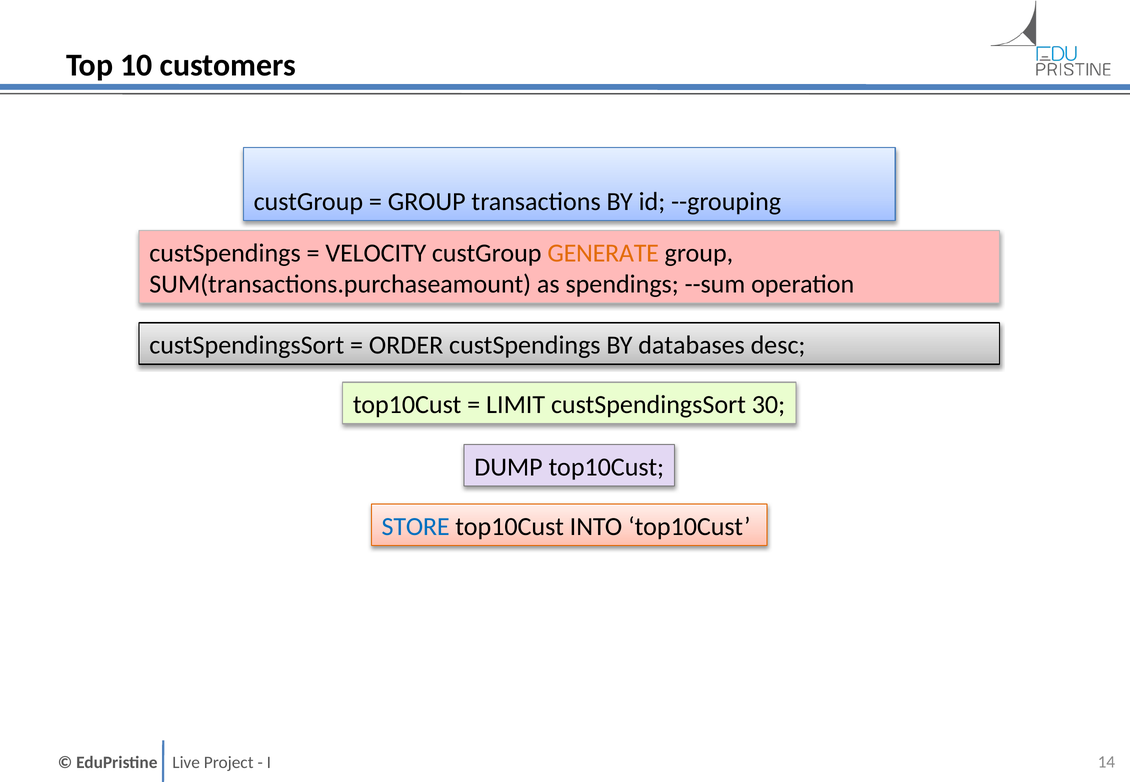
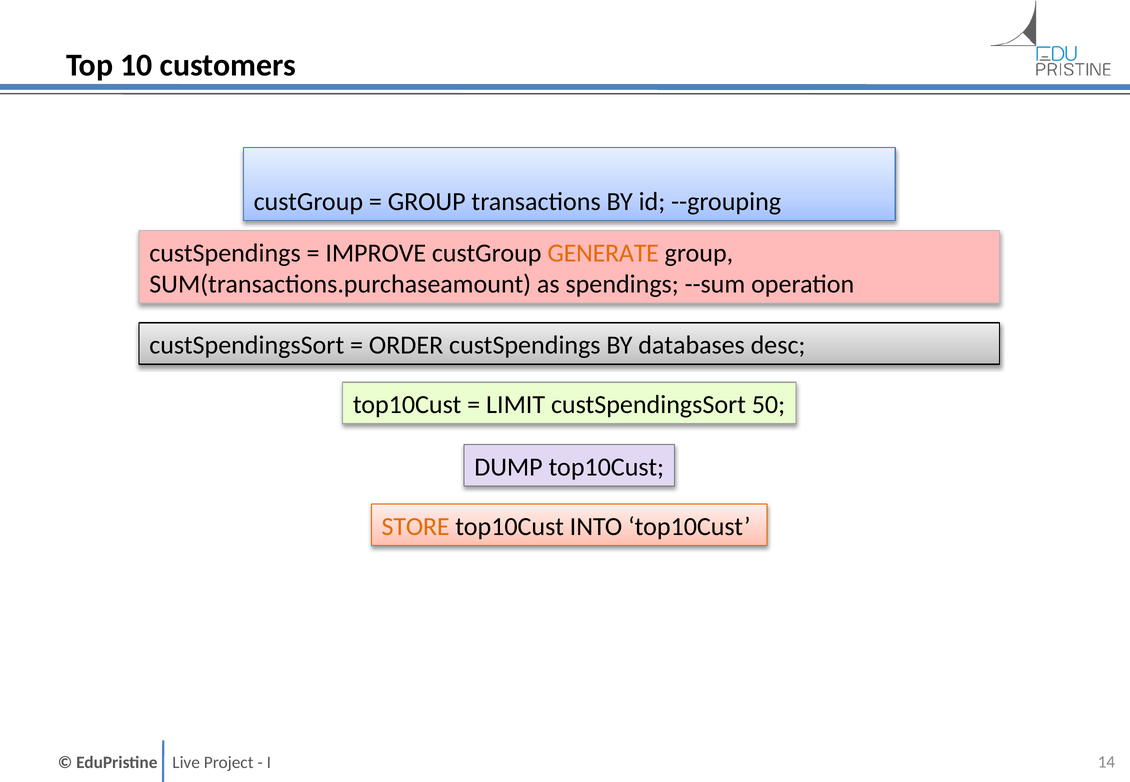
VELOCITY: VELOCITY -> IMPROVE
30: 30 -> 50
STORE colour: blue -> orange
